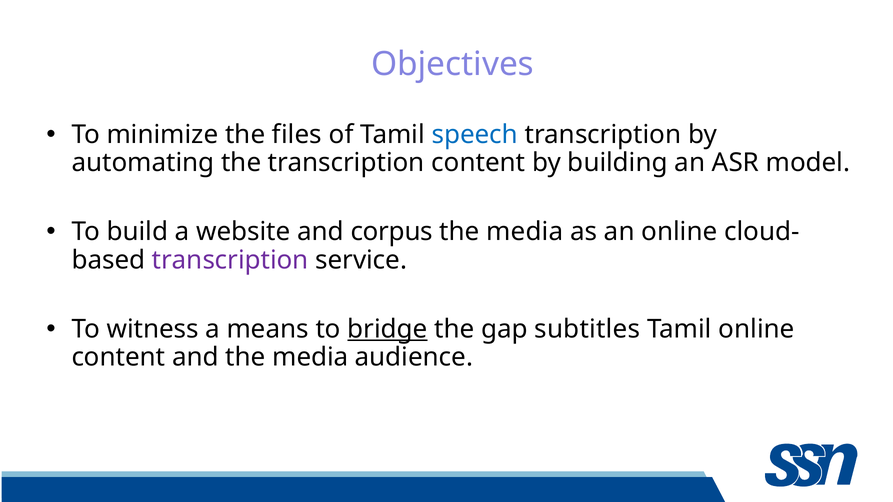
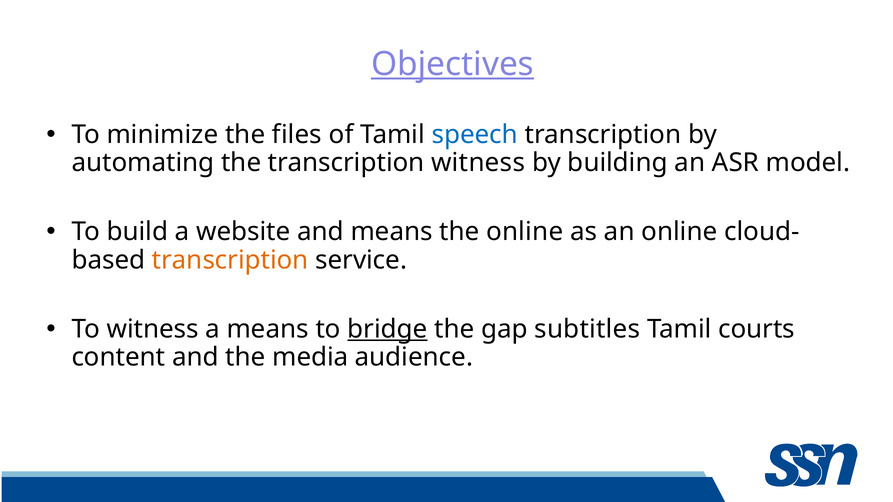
Objectives underline: none -> present
transcription content: content -> witness
and corpus: corpus -> means
media at (525, 232): media -> online
transcription at (230, 260) colour: purple -> orange
Tamil online: online -> courts
